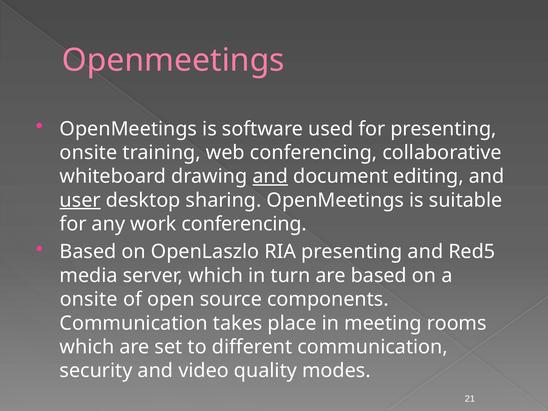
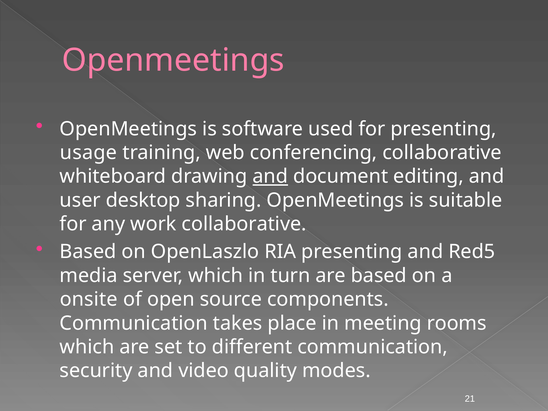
onsite at (88, 153): onsite -> usage
user underline: present -> none
work conferencing: conferencing -> collaborative
